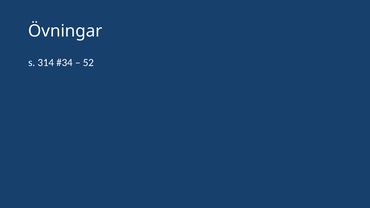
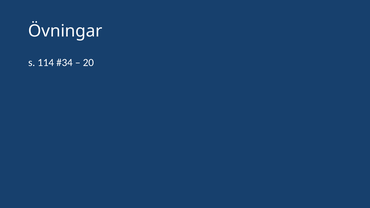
314: 314 -> 114
52: 52 -> 20
